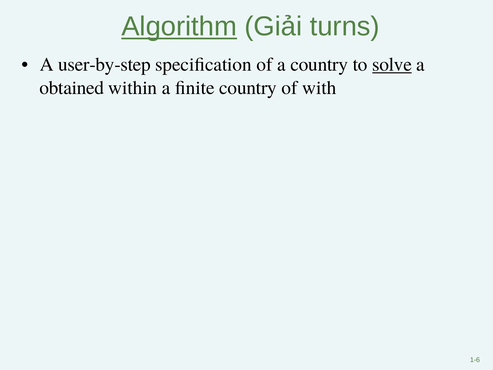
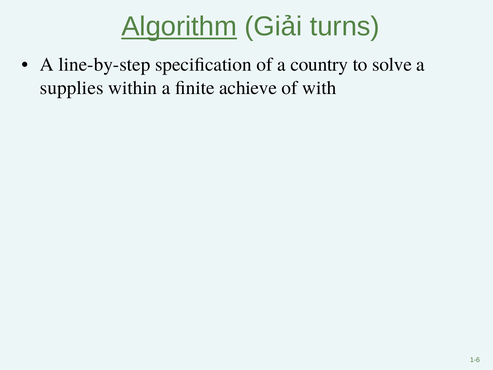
user-by-step: user-by-step -> line-by-step
solve underline: present -> none
obtained: obtained -> supplies
finite country: country -> achieve
